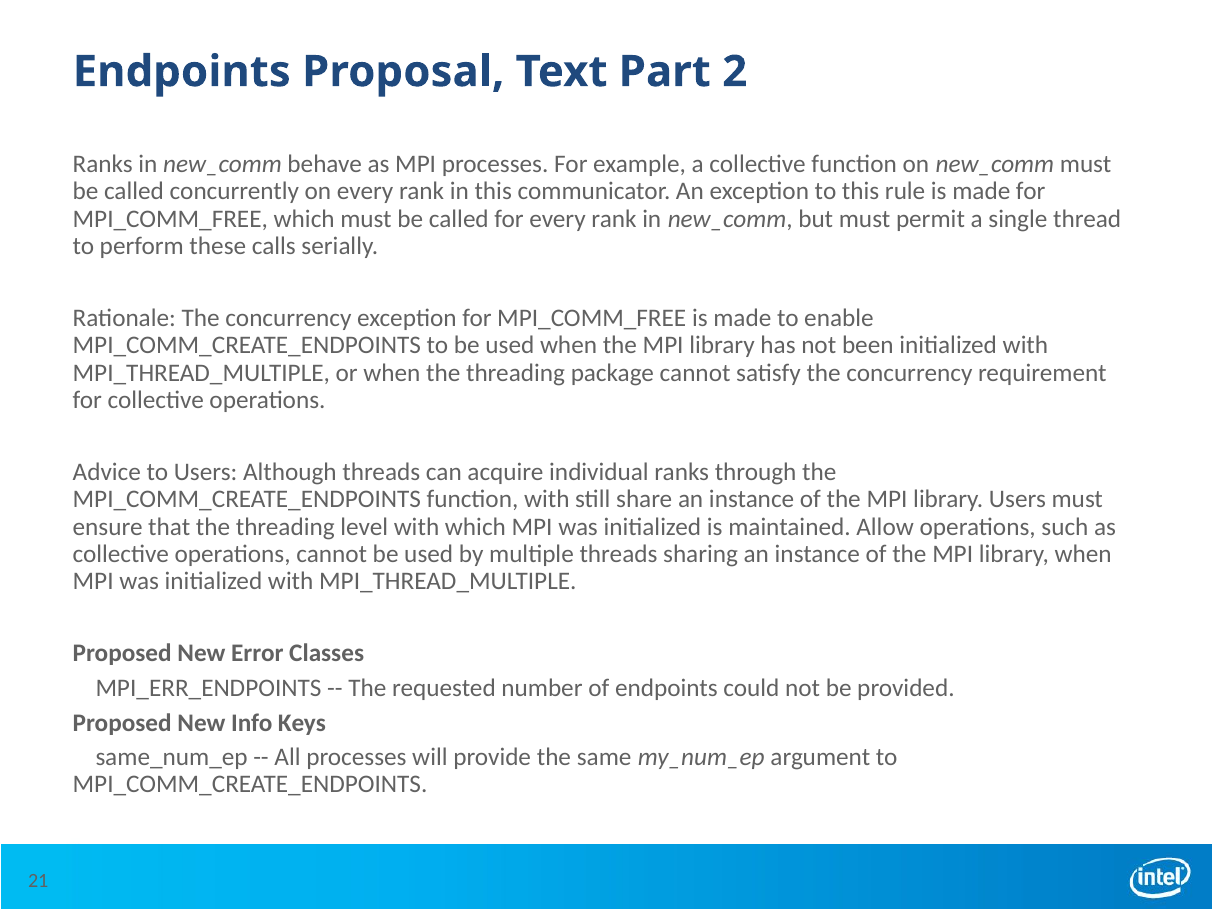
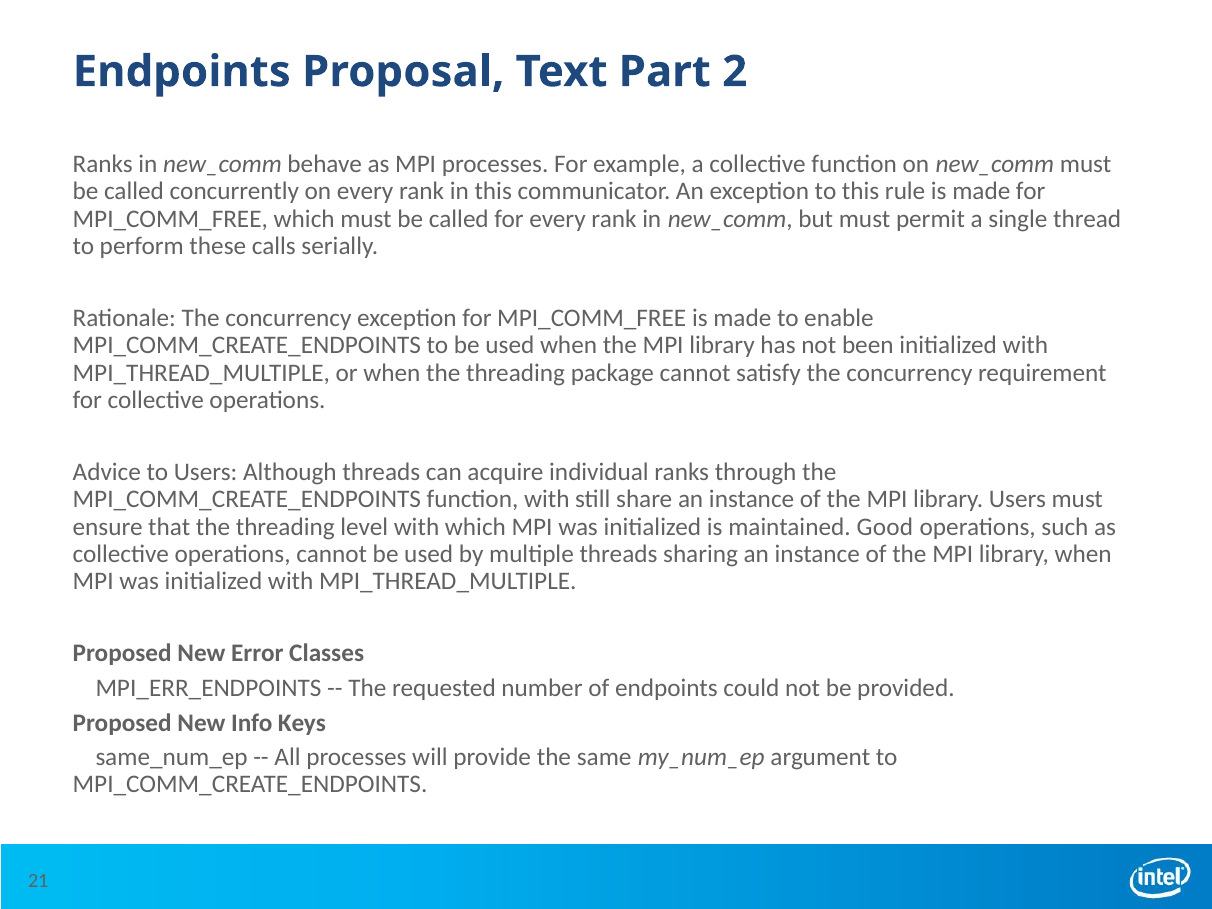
Allow: Allow -> Good
